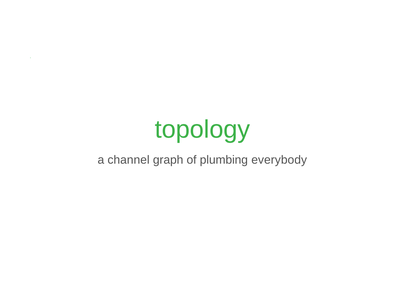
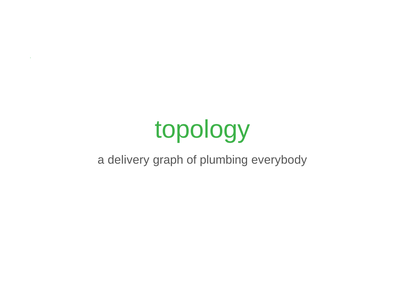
channel: channel -> delivery
